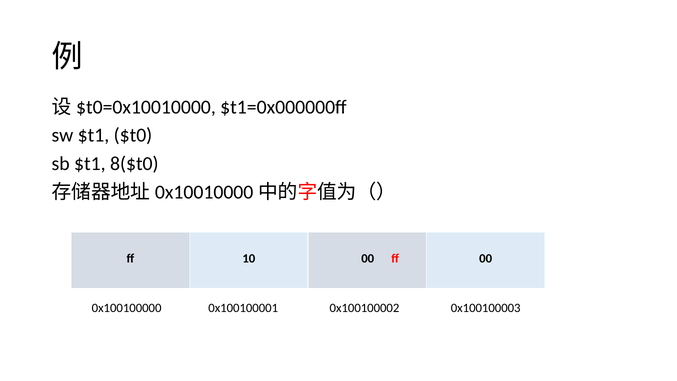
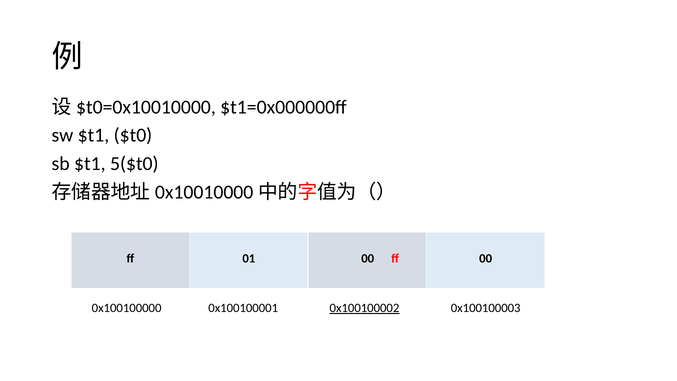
8($t0: 8($t0 -> 5($t0
10: 10 -> 01
0x100100002 underline: none -> present
